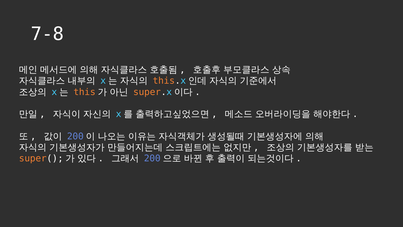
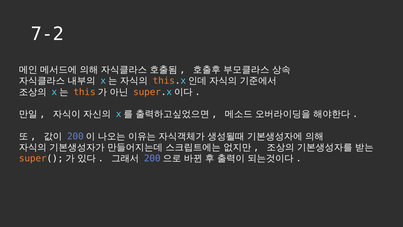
7-8: 7-8 -> 7-2
